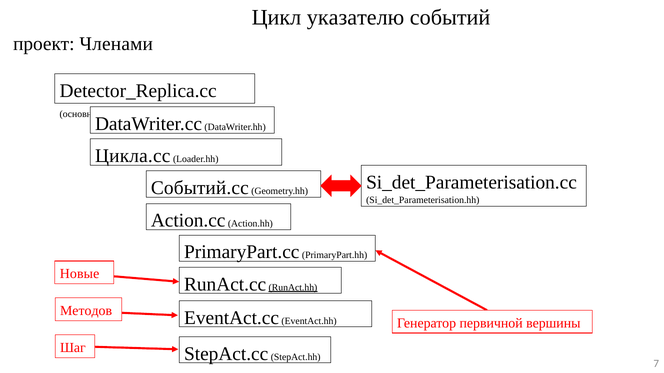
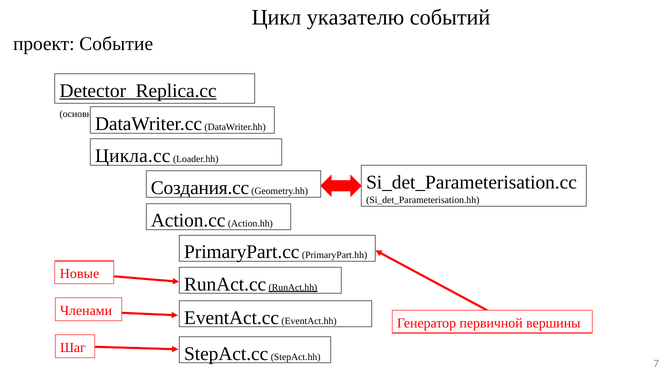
Членами: Членами -> Событие
Detector_Replica.cc underline: none -> present
Событий.cc: Событий.cc -> Создания.cc
Методов: Методов -> Членами
